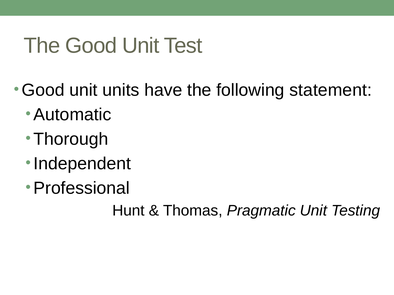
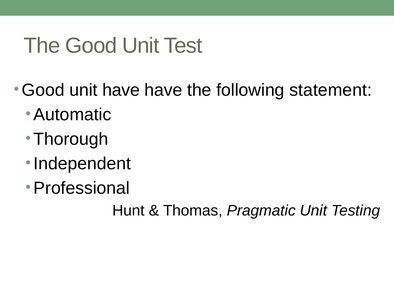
unit units: units -> have
